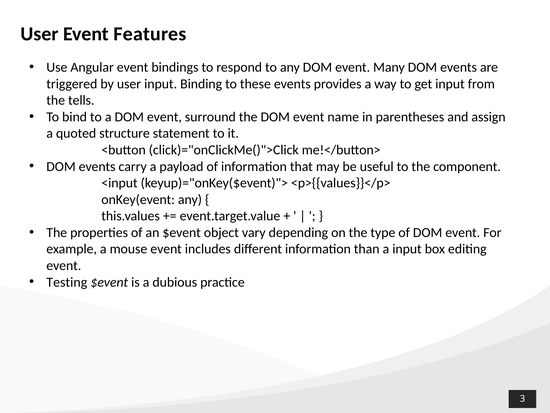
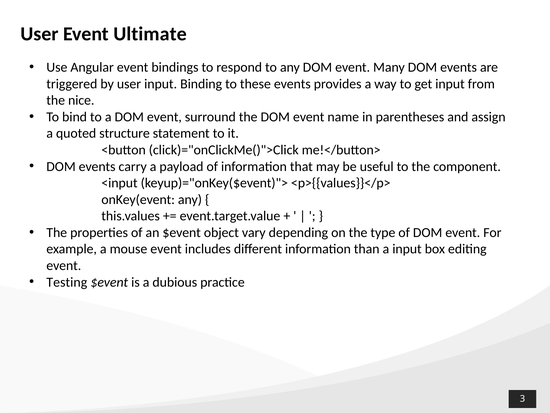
Features: Features -> Ultimate
tells: tells -> nice
